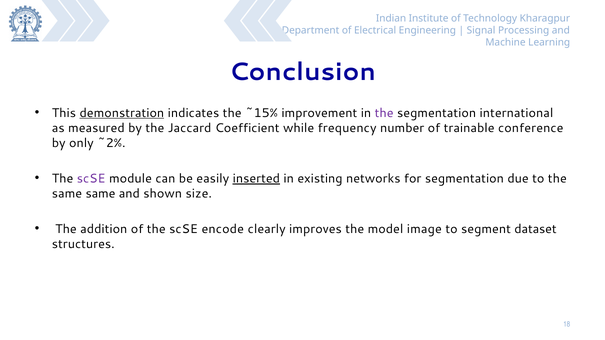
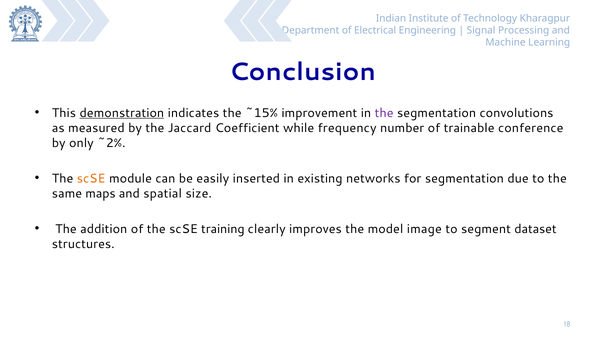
international: international -> convolutions
scSE at (91, 179) colour: purple -> orange
inserted underline: present -> none
same same: same -> maps
shown: shown -> spatial
encode: encode -> training
